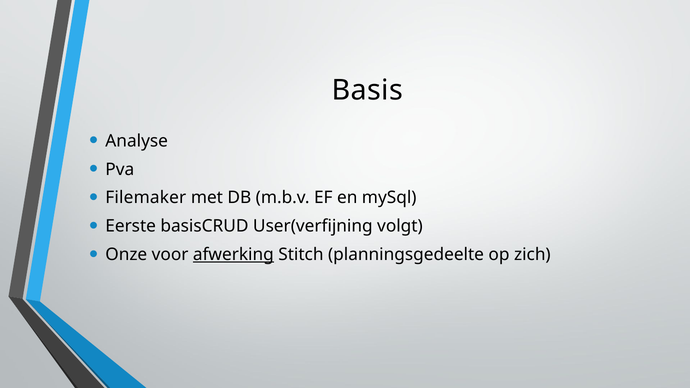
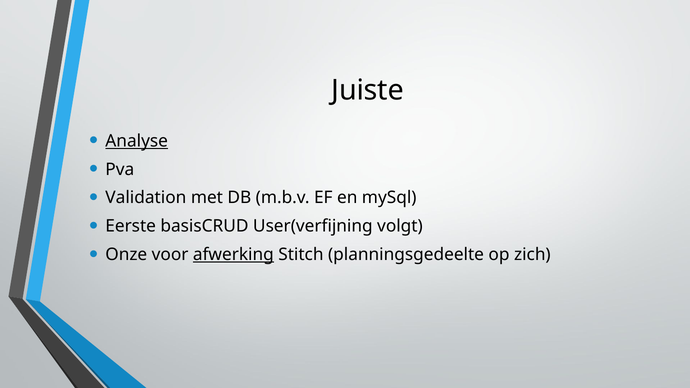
Basis: Basis -> Juiste
Analyse underline: none -> present
Filemaker: Filemaker -> Validation
